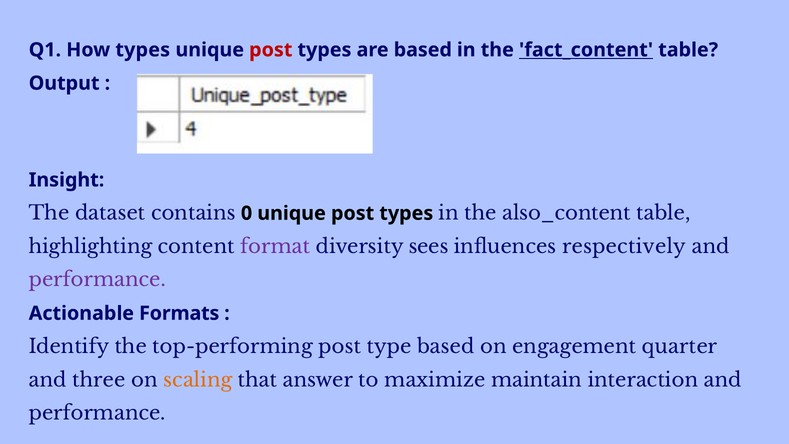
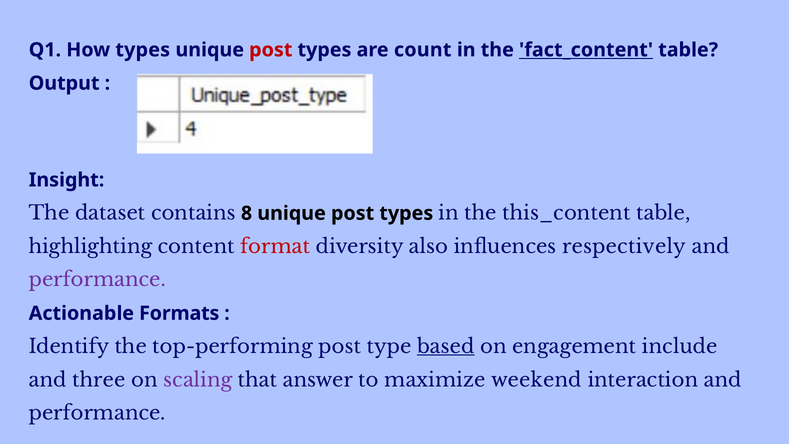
are based: based -> count
0: 0 -> 8
also_content: also_content -> this_content
format colour: purple -> red
sees: sees -> also
based at (446, 347) underline: none -> present
quarter: quarter -> include
scaling colour: orange -> purple
maintain: maintain -> weekend
